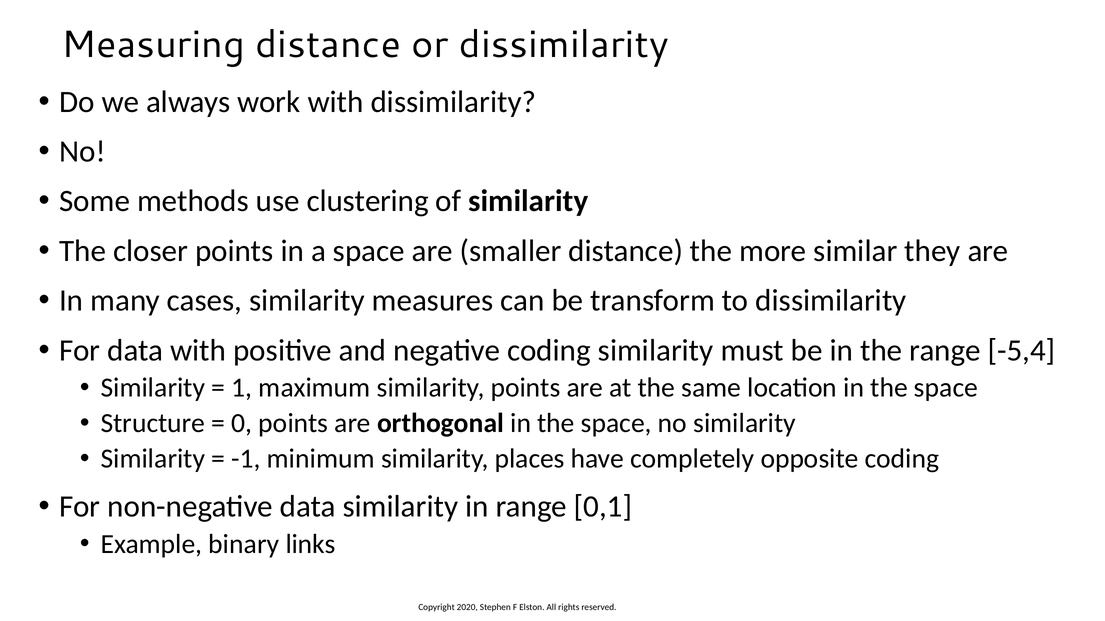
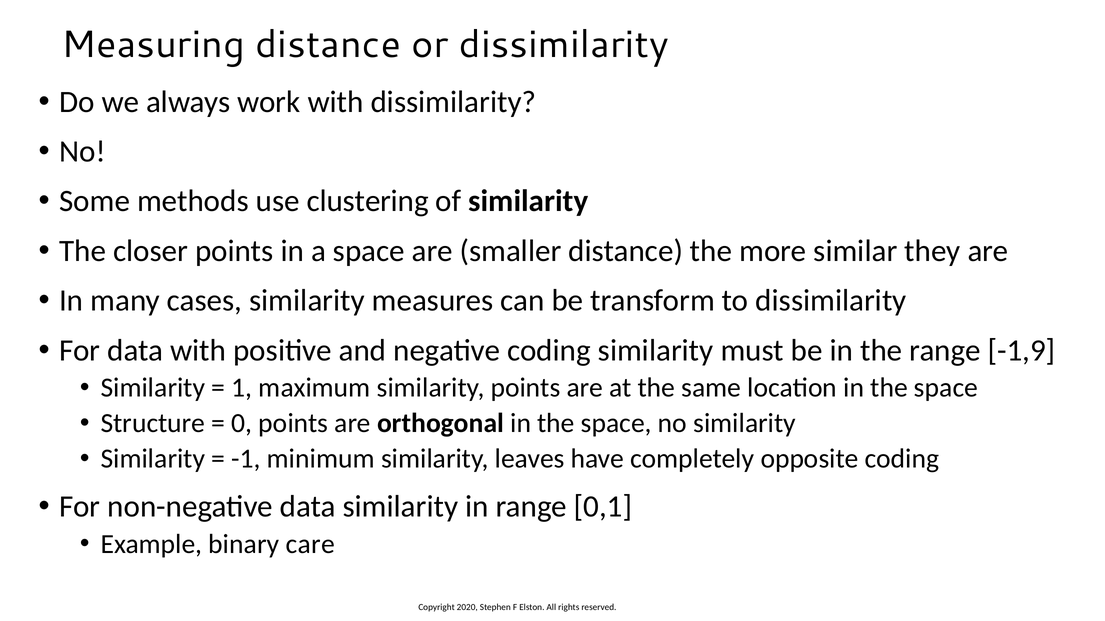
-5,4: -5,4 -> -1,9
places: places -> leaves
links: links -> care
